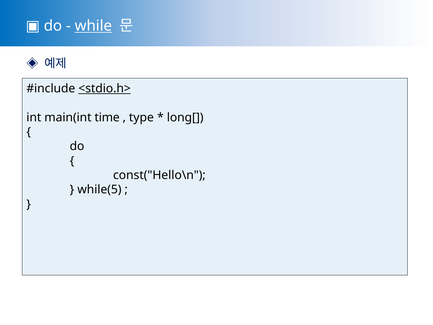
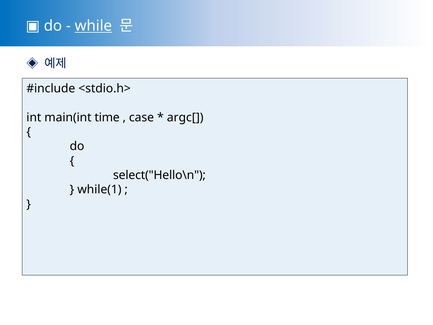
<stdio.h> underline: present -> none
type: type -> case
long[: long[ -> argc[
const("Hello\n: const("Hello\n -> select("Hello\n
while(5: while(5 -> while(1
